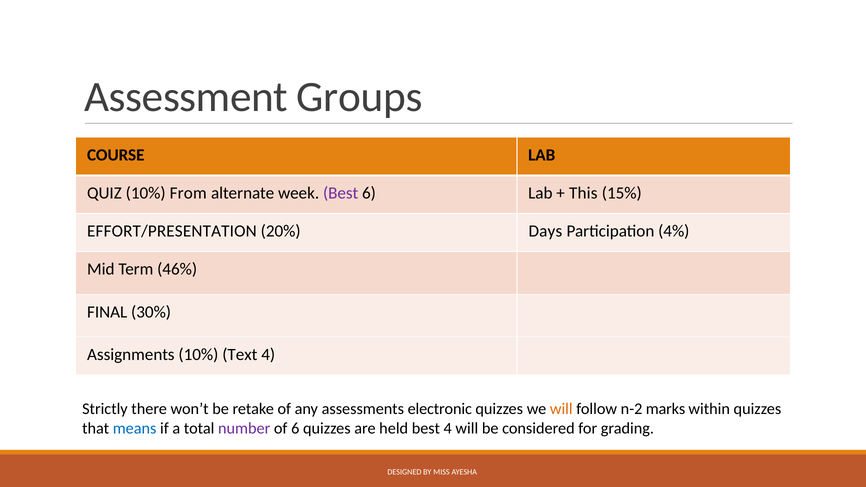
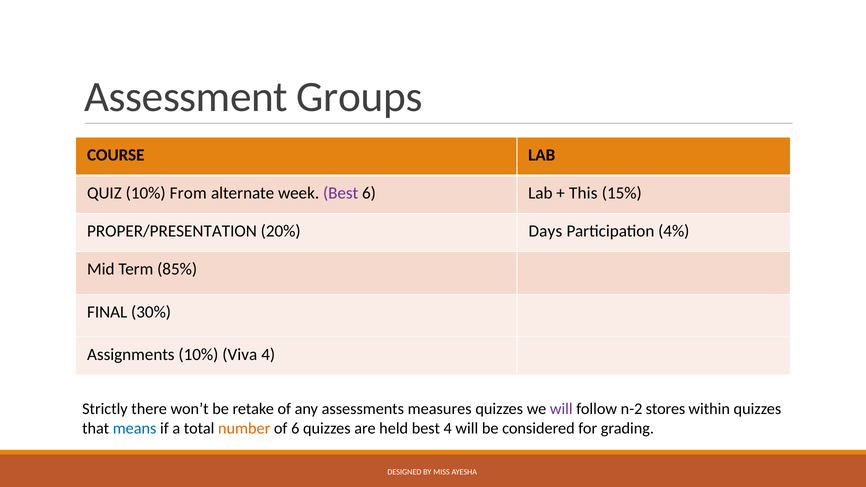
EFFORT/PRESENTATION: EFFORT/PRESENTATION -> PROPER/PRESENTATION
46%: 46% -> 85%
Text: Text -> Viva
electronic: electronic -> measures
will at (561, 409) colour: orange -> purple
marks: marks -> stores
number colour: purple -> orange
